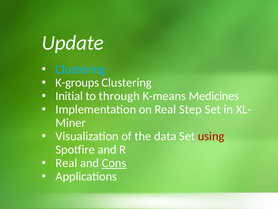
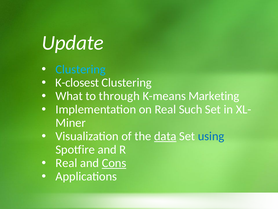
K-groups: K-groups -> K-closest
Initial: Initial -> What
Medicines: Medicines -> Marketing
Step: Step -> Such
data underline: none -> present
using colour: red -> blue
